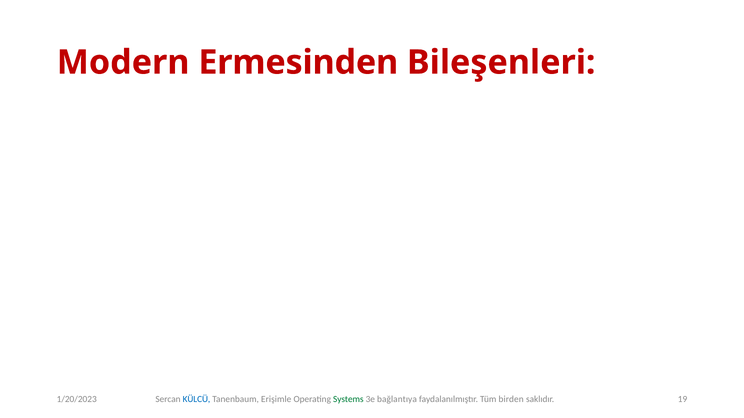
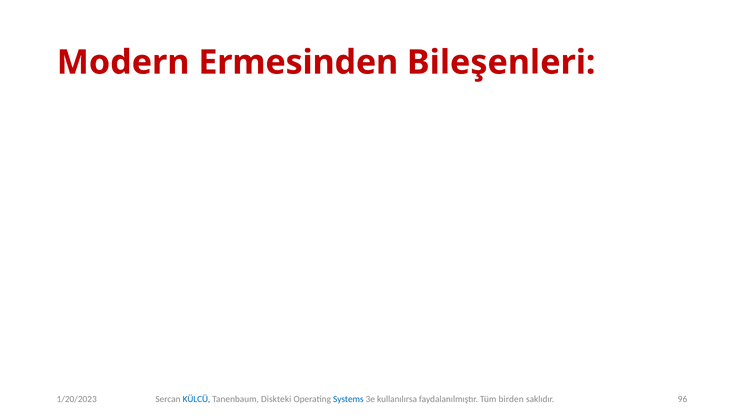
Erişimle: Erişimle -> Diskteki
Systems colour: green -> blue
bağlantıya: bağlantıya -> kullanılırsa
19: 19 -> 96
